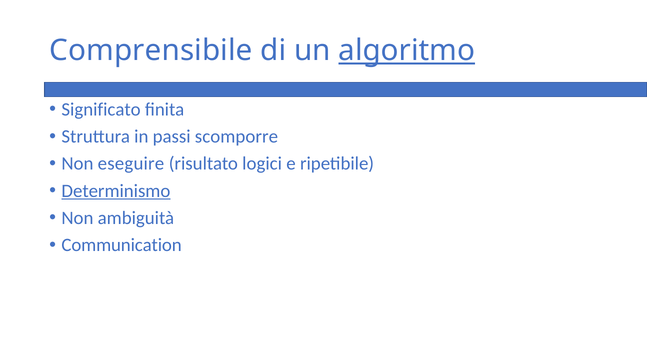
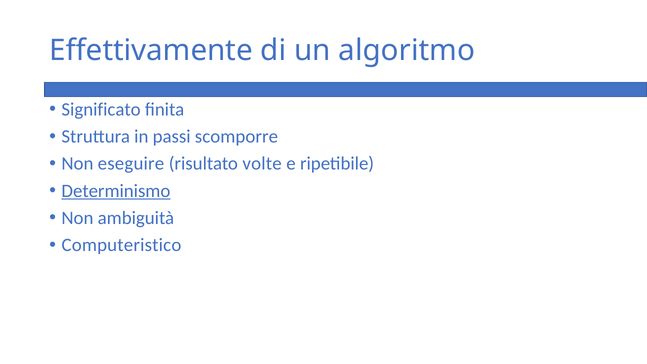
Comprensibile: Comprensibile -> Effettivamente
algoritmo underline: present -> none
logici: logici -> volte
Communication: Communication -> Computeristico
